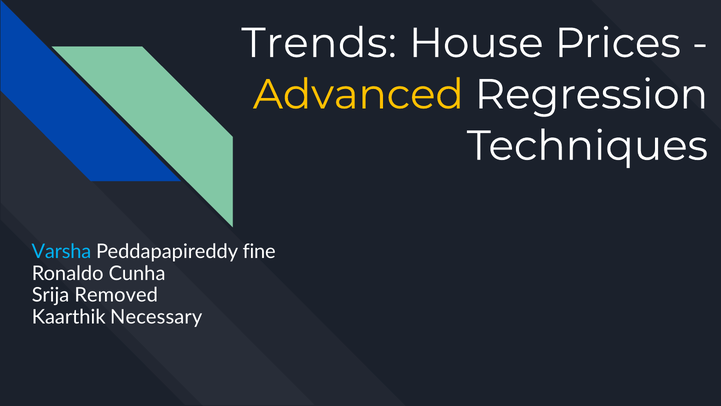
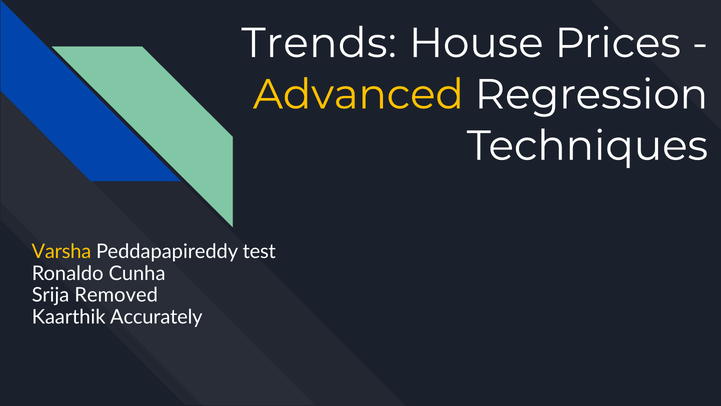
Varsha colour: light blue -> yellow
fine: fine -> test
Necessary: Necessary -> Accurately
